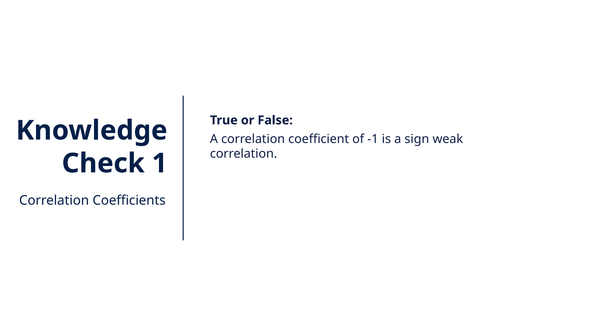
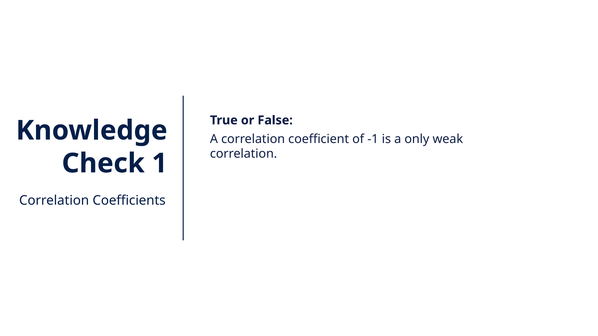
sign: sign -> only
